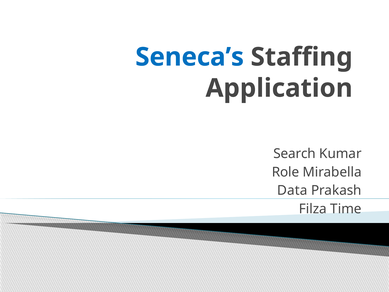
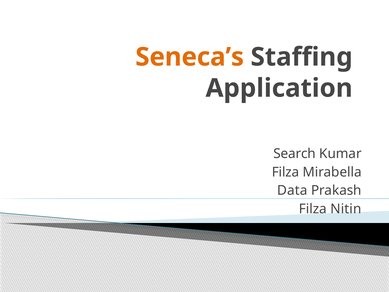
Seneca’s colour: blue -> orange
Role at (286, 172): Role -> Filza
Time: Time -> Nitin
